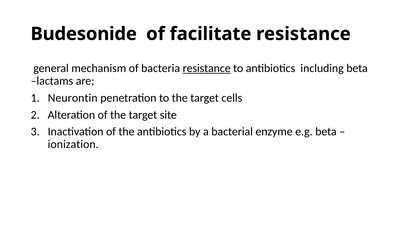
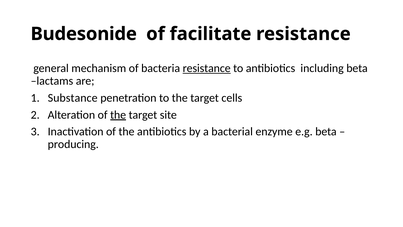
Neurontin: Neurontin -> Substance
the at (118, 115) underline: none -> present
ionization: ionization -> producing
